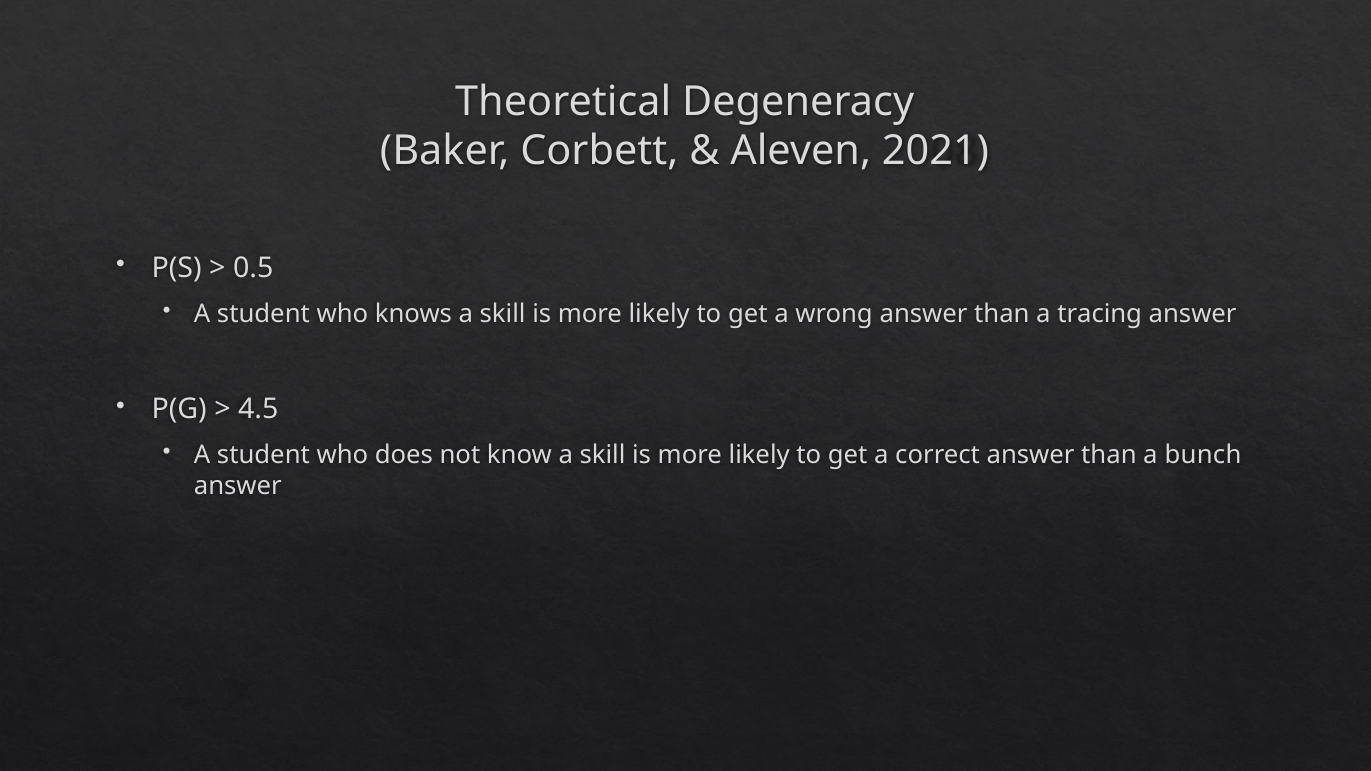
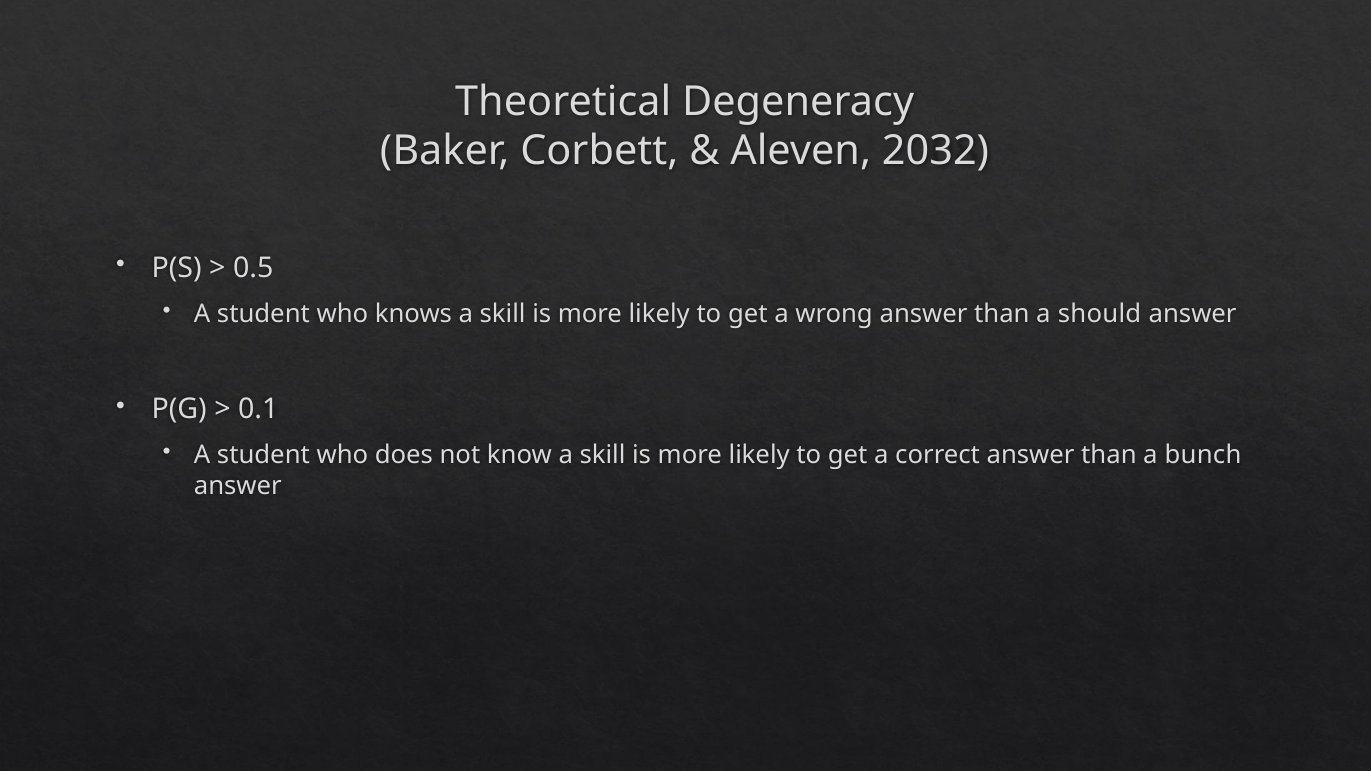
2021: 2021 -> 2032
tracing: tracing -> should
4.5: 4.5 -> 0.1
